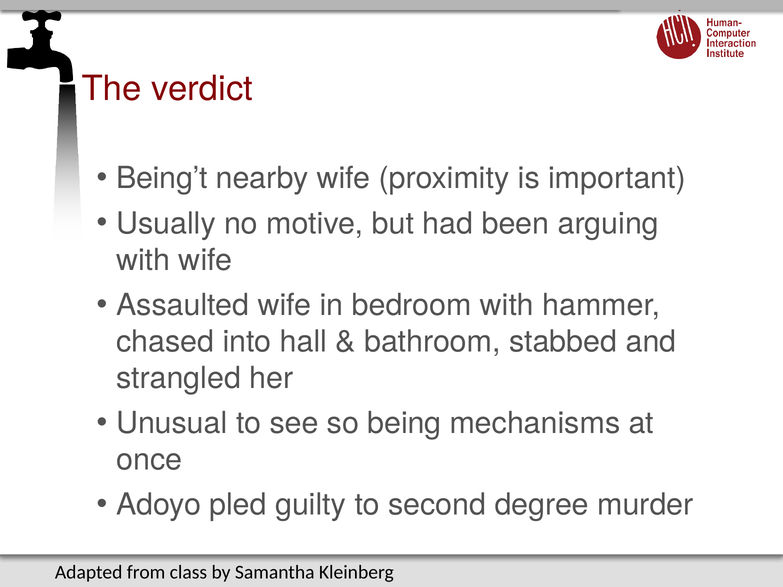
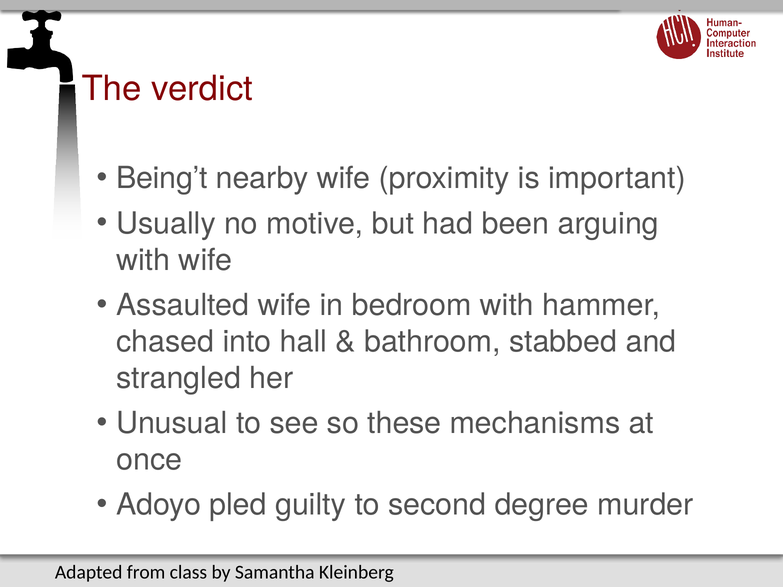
being: being -> these
